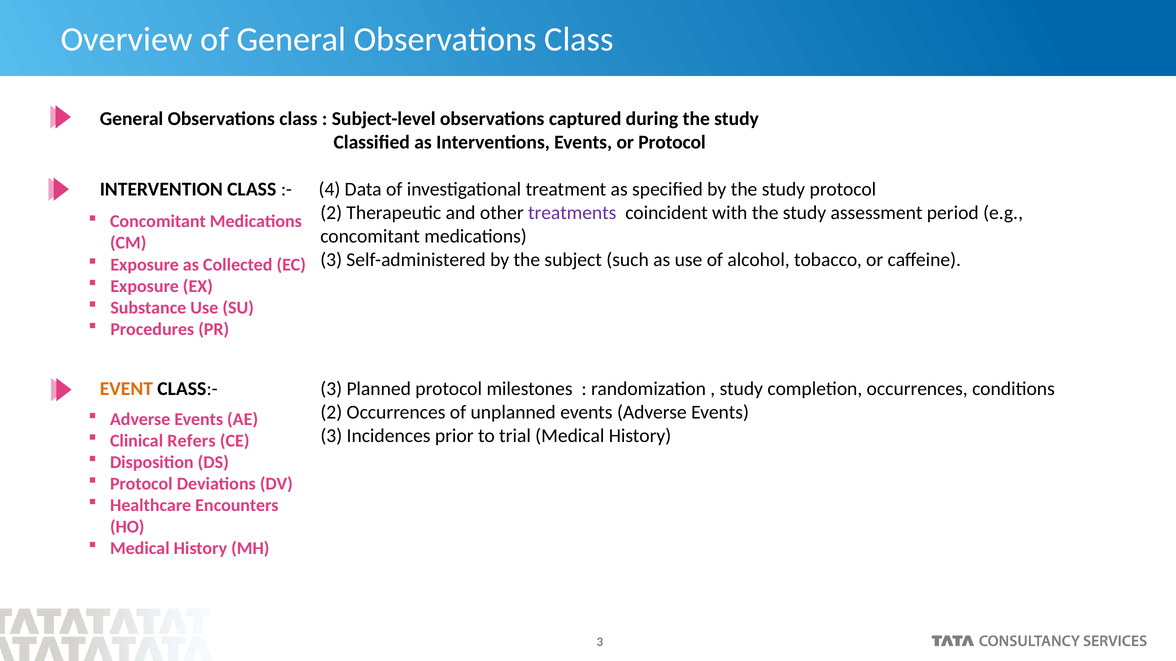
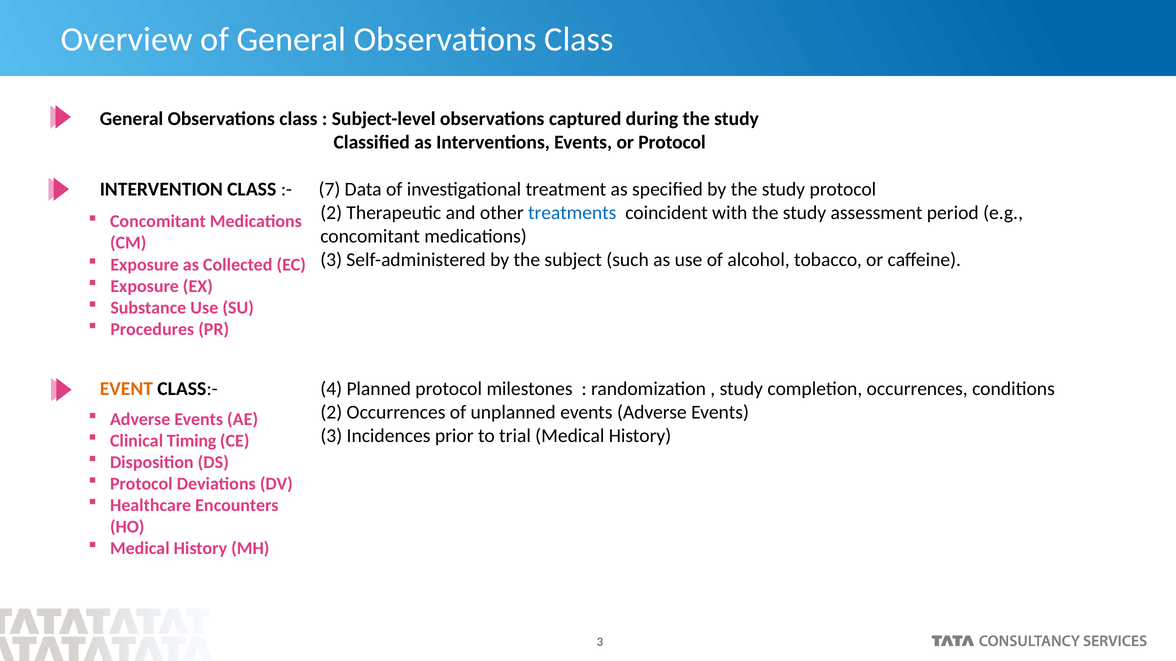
4: 4 -> 7
treatments colour: purple -> blue
CLASS:- 3: 3 -> 4
Refers: Refers -> Timing
